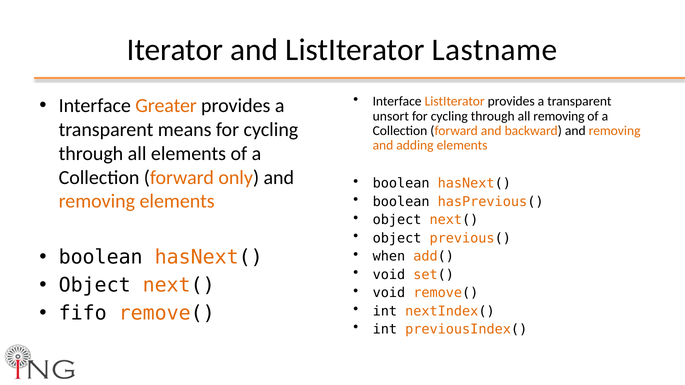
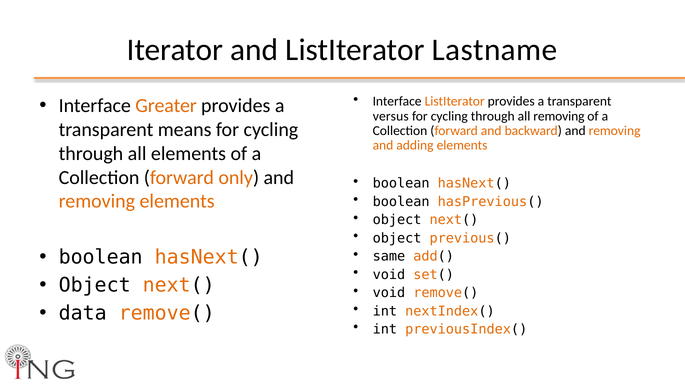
unsort: unsort -> versus
when: when -> same
fifo: fifo -> data
